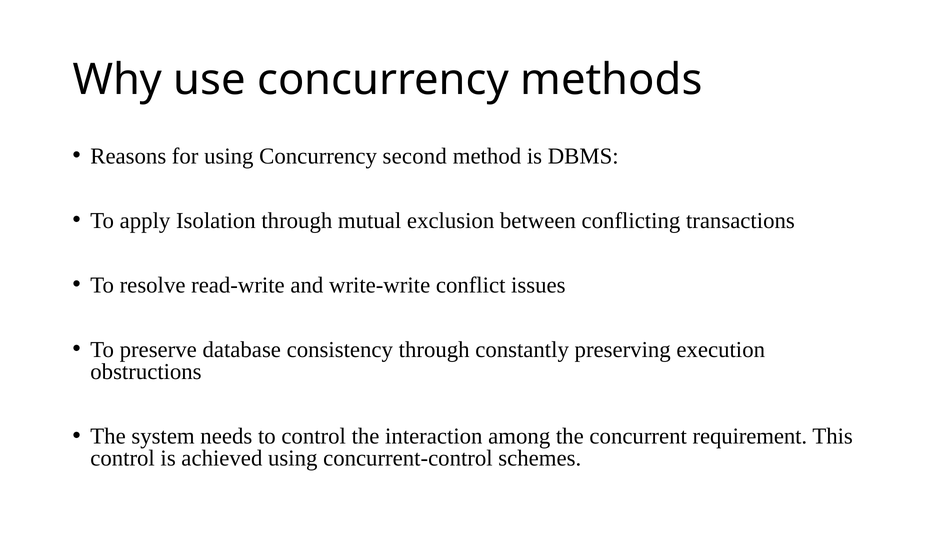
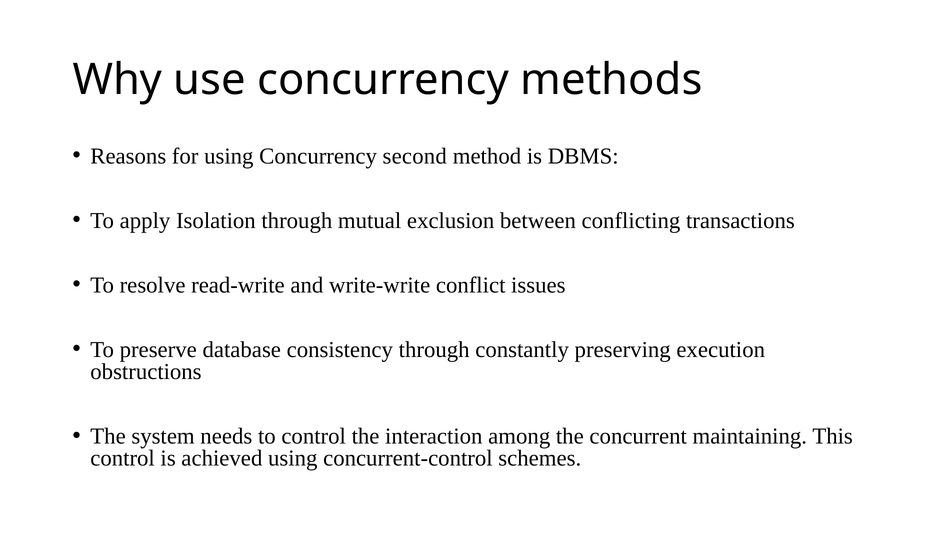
requirement: requirement -> maintaining
